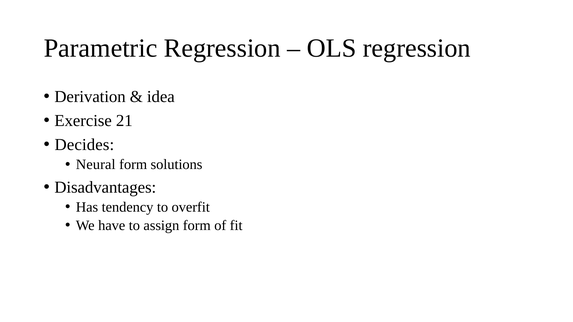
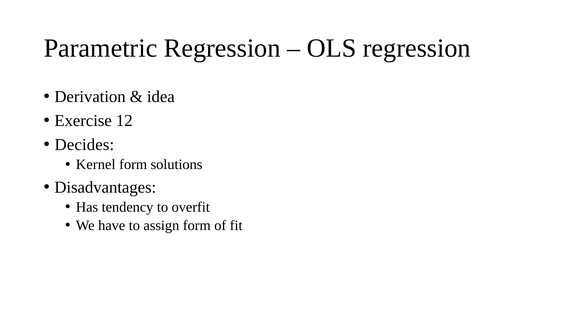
21: 21 -> 12
Neural: Neural -> Kernel
